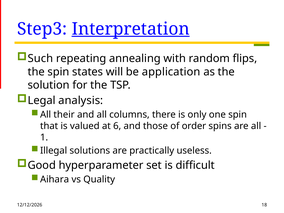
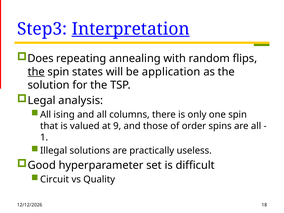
Such: Such -> Does
the at (36, 72) underline: none -> present
their: their -> ising
6: 6 -> 9
Aihara: Aihara -> Circuit
